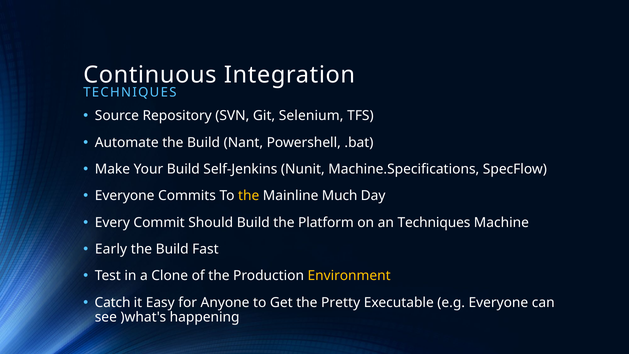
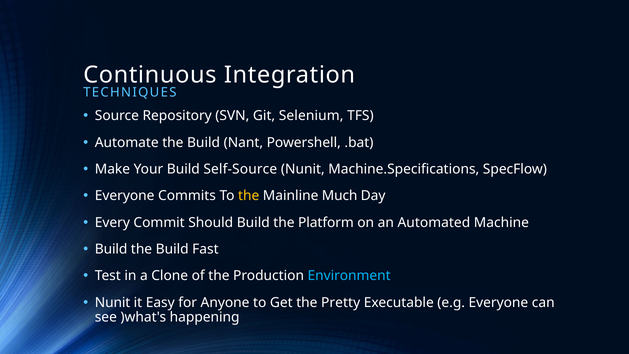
Self-Jenkins: Self-Jenkins -> Self-Source
an Techniques: Techniques -> Automated
Early at (111, 249): Early -> Build
Environment colour: yellow -> light blue
Catch at (113, 302): Catch -> Nunit
